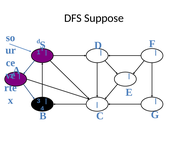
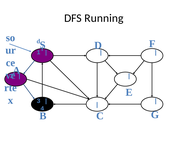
Suppose: Suppose -> Running
